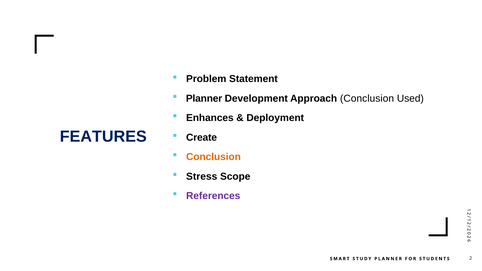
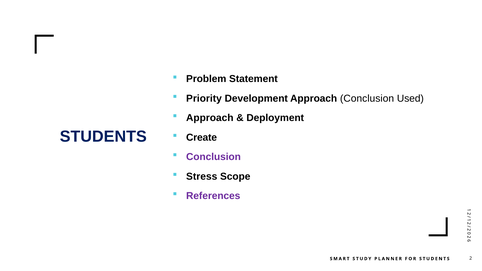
Planner at (204, 99): Planner -> Priority
Enhances at (210, 118): Enhances -> Approach
FEATURES at (103, 137): FEATURES -> STUDENTS
Conclusion at (213, 157) colour: orange -> purple
